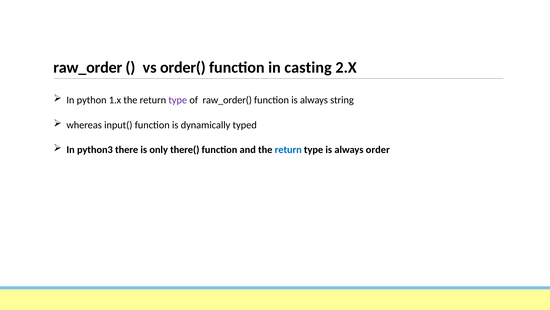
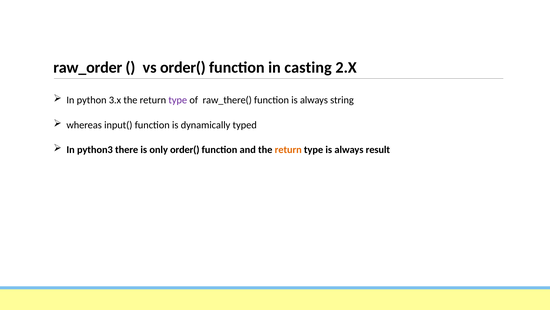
1.x: 1.x -> 3.x
raw_order(: raw_order( -> raw_there(
only there(: there( -> order(
return at (288, 149) colour: blue -> orange
order: order -> result
